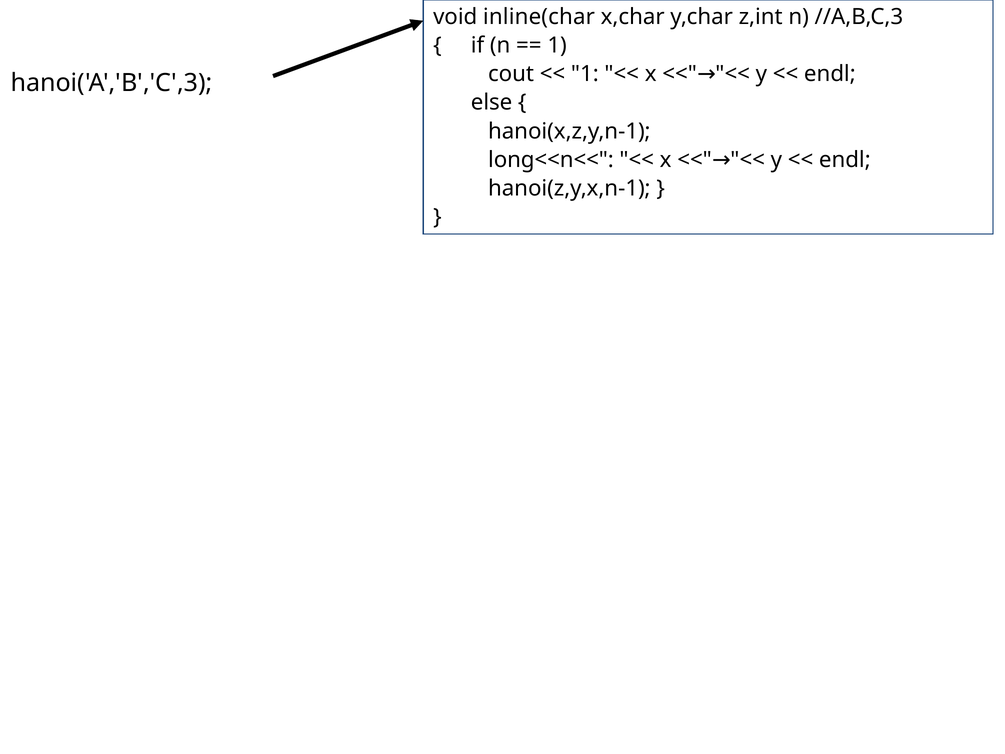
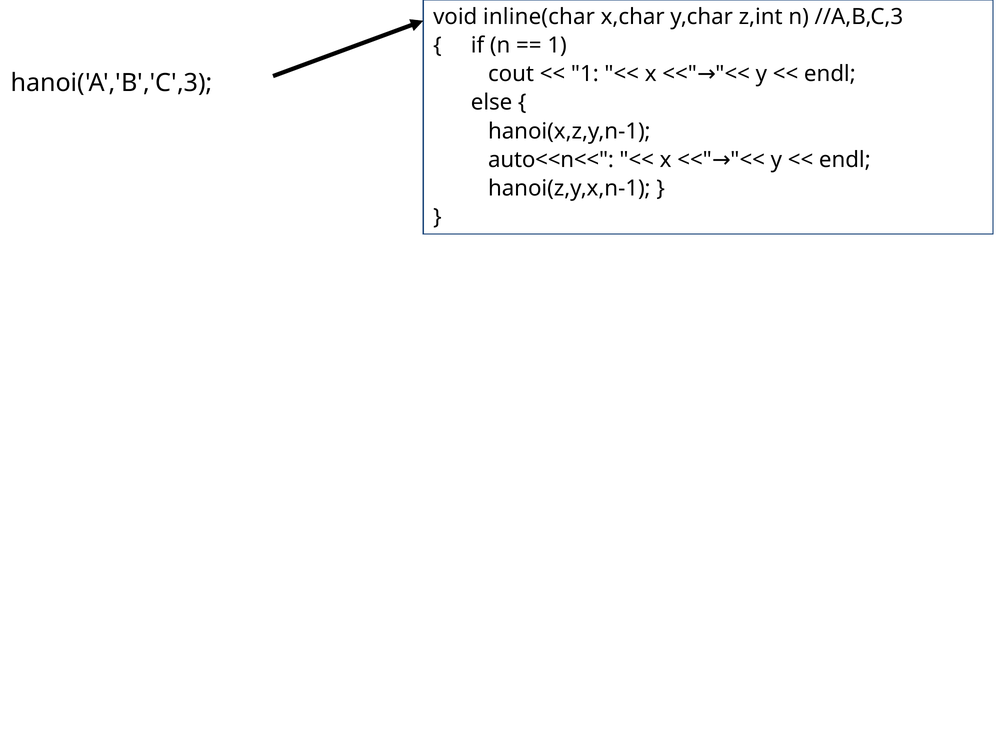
long<<n<<: long<<n<< -> auto<<n<<
